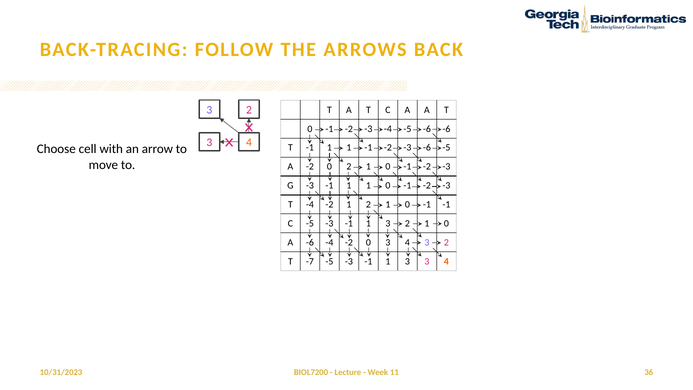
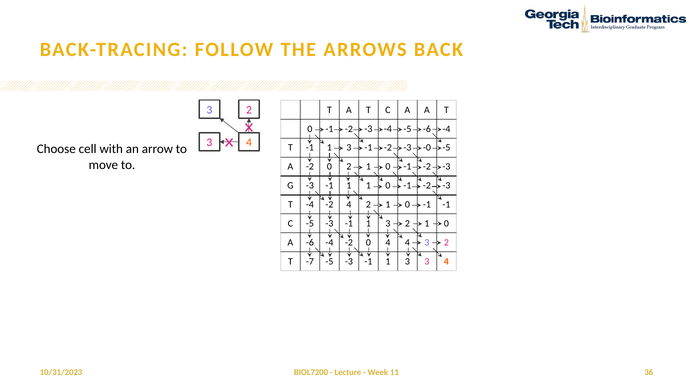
-5 -6 -6: -6 -> -4
T -1 1 1: 1 -> 3
-3 -6: -6 -> -0
-2 1: 1 -> 4
0 3: 3 -> 4
